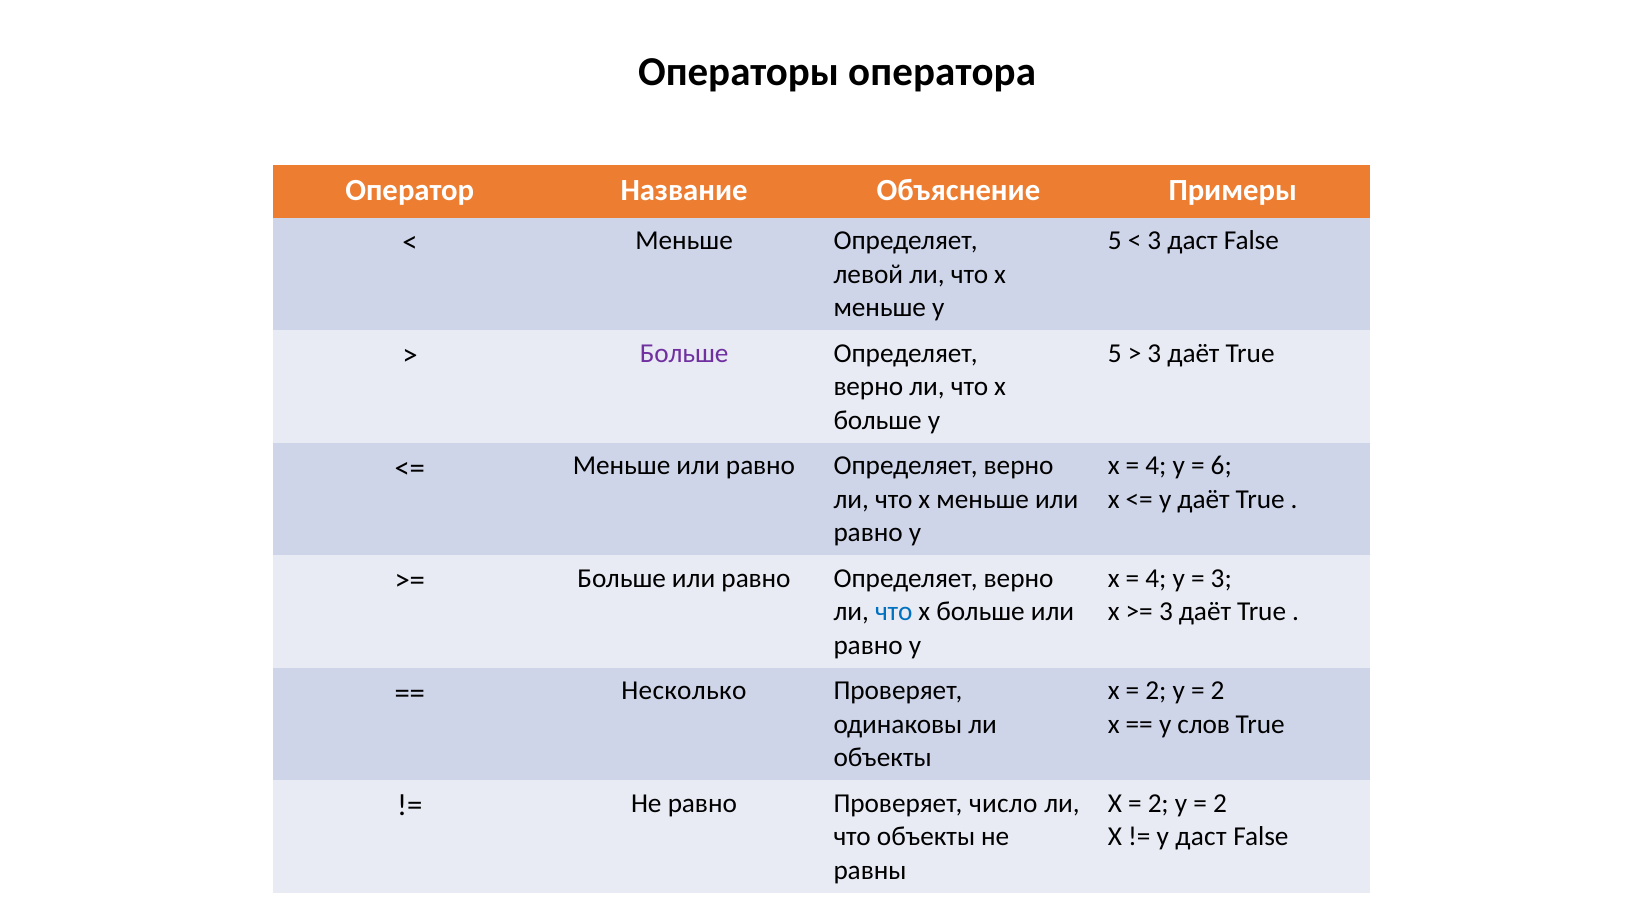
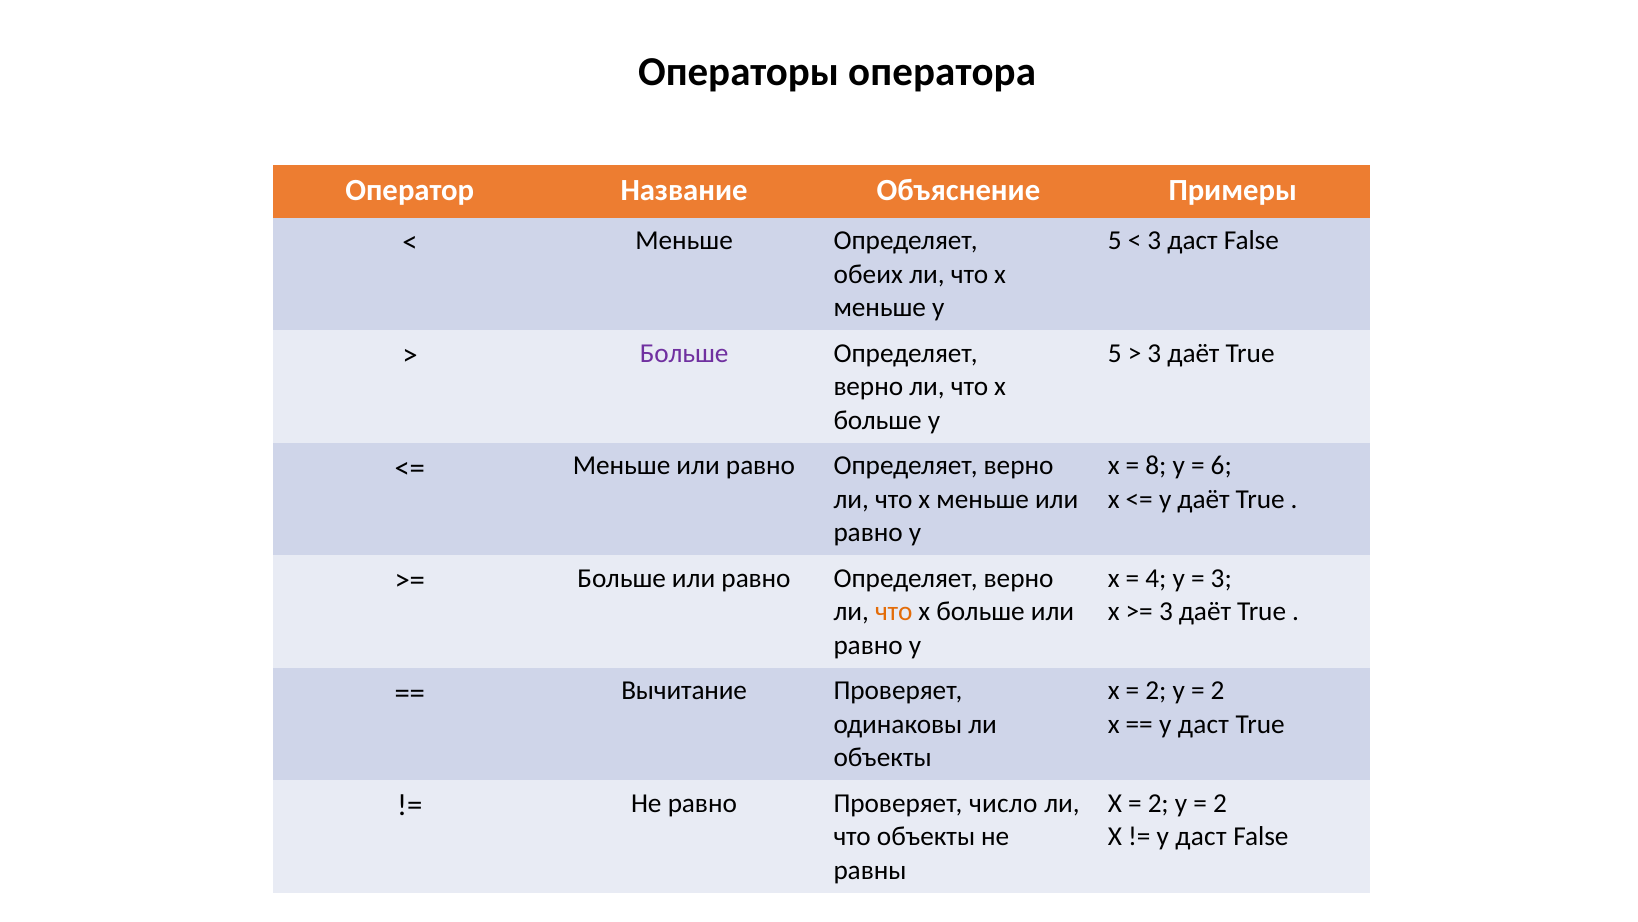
левой: левой -> обеих
4 at (1156, 465): 4 -> 8
что at (894, 611) colour: blue -> orange
Несколько: Несколько -> Вычитание
слов at (1204, 724): слов -> даст
